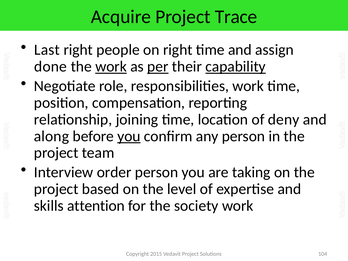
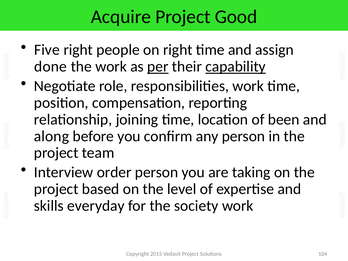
Trace: Trace -> Good
Last: Last -> Five
work at (111, 67) underline: present -> none
deny: deny -> been
you at (129, 136) underline: present -> none
attention: attention -> everyday
